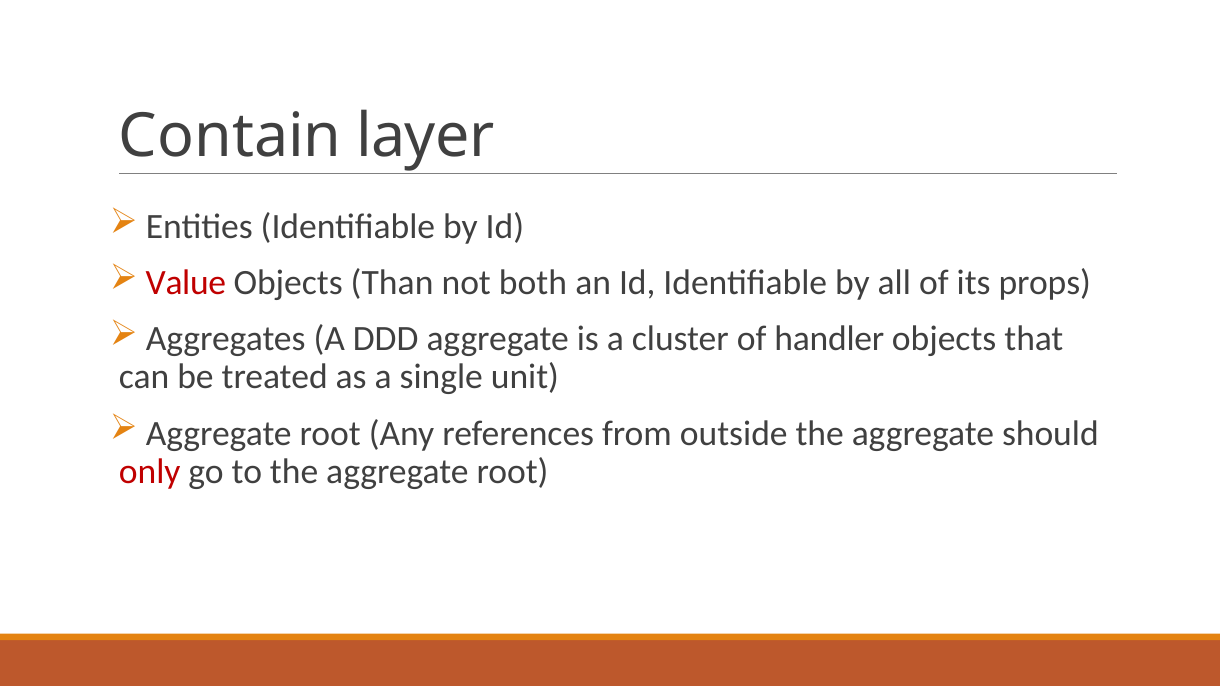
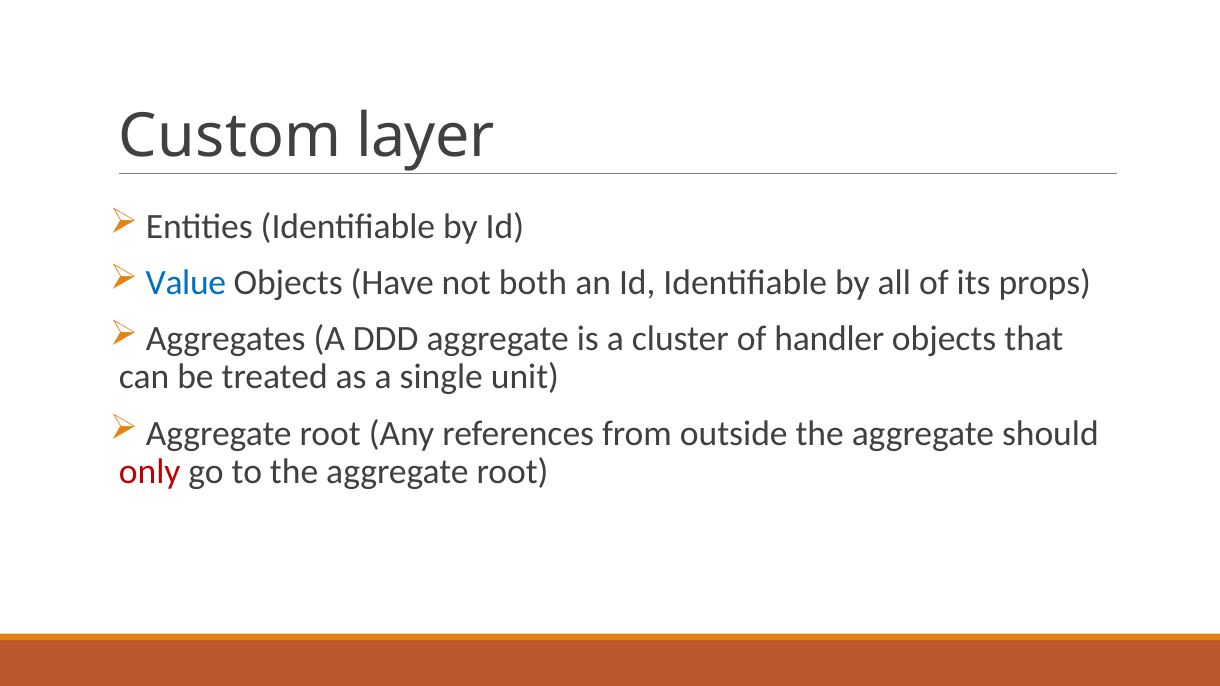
Contain: Contain -> Custom
Value colour: red -> blue
Than: Than -> Have
